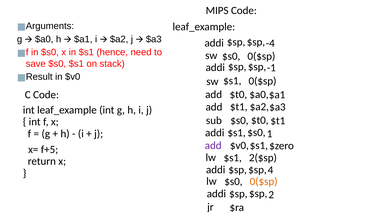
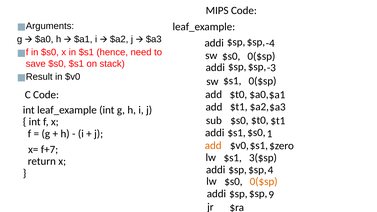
-1: -1 -> -3
add at (213, 146) colour: purple -> orange
f+5: f+5 -> f+7
2($sp: 2($sp -> 3($sp
2: 2 -> 9
